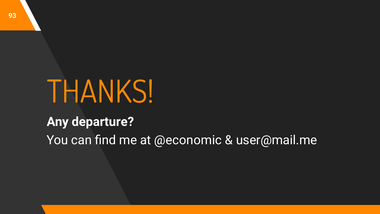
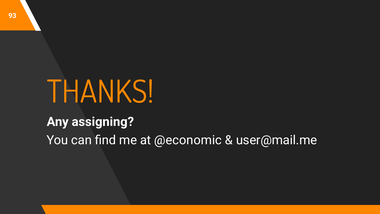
departure: departure -> assigning
